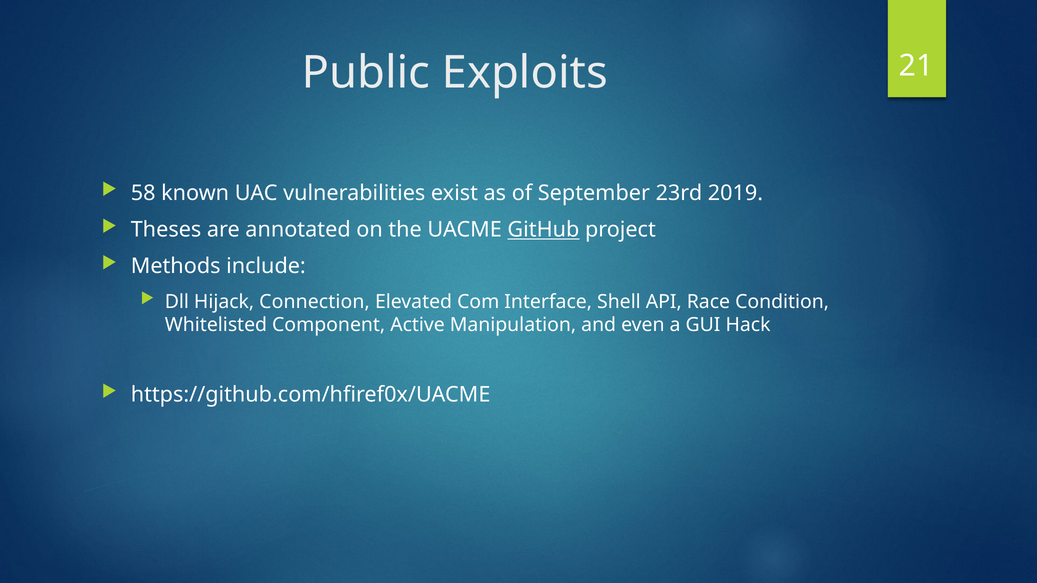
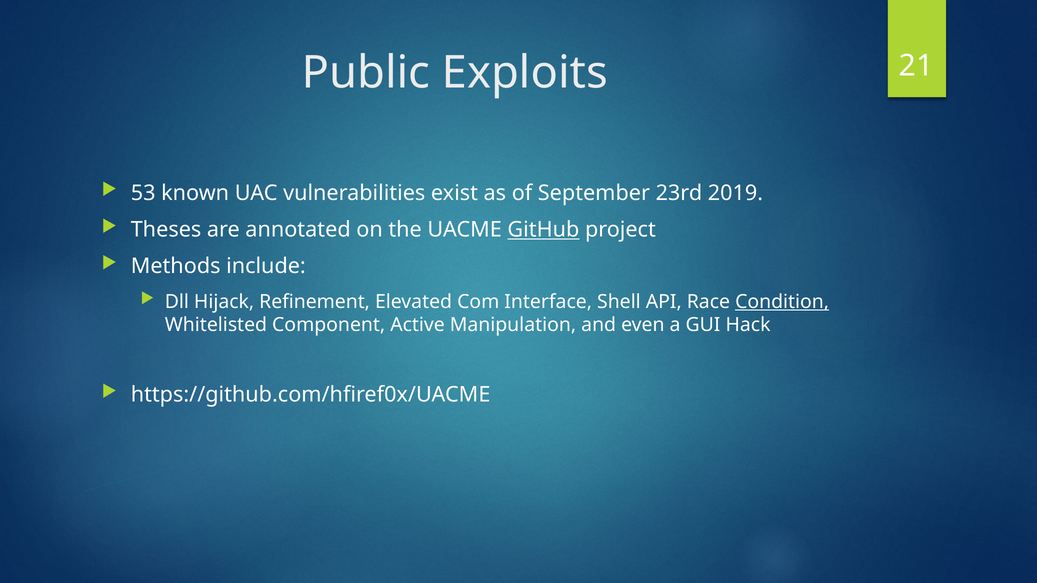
58: 58 -> 53
Connection: Connection -> Refinement
Condition underline: none -> present
